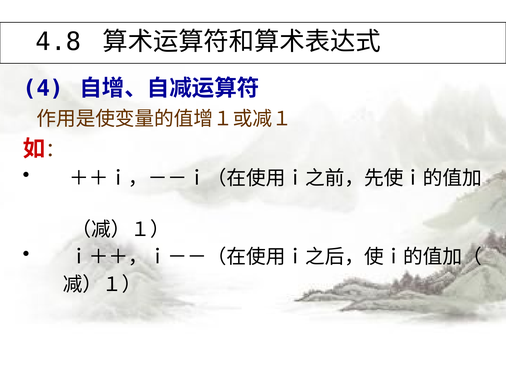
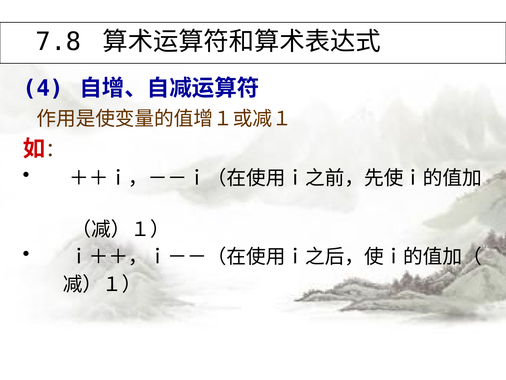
4.8: 4.8 -> 7.8
